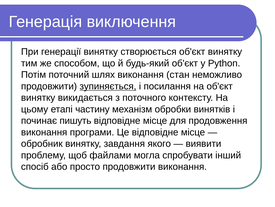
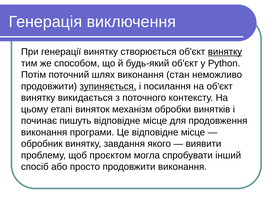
винятку at (225, 52) underline: none -> present
частину: частину -> виняток
файлами: файлами -> проєктом
